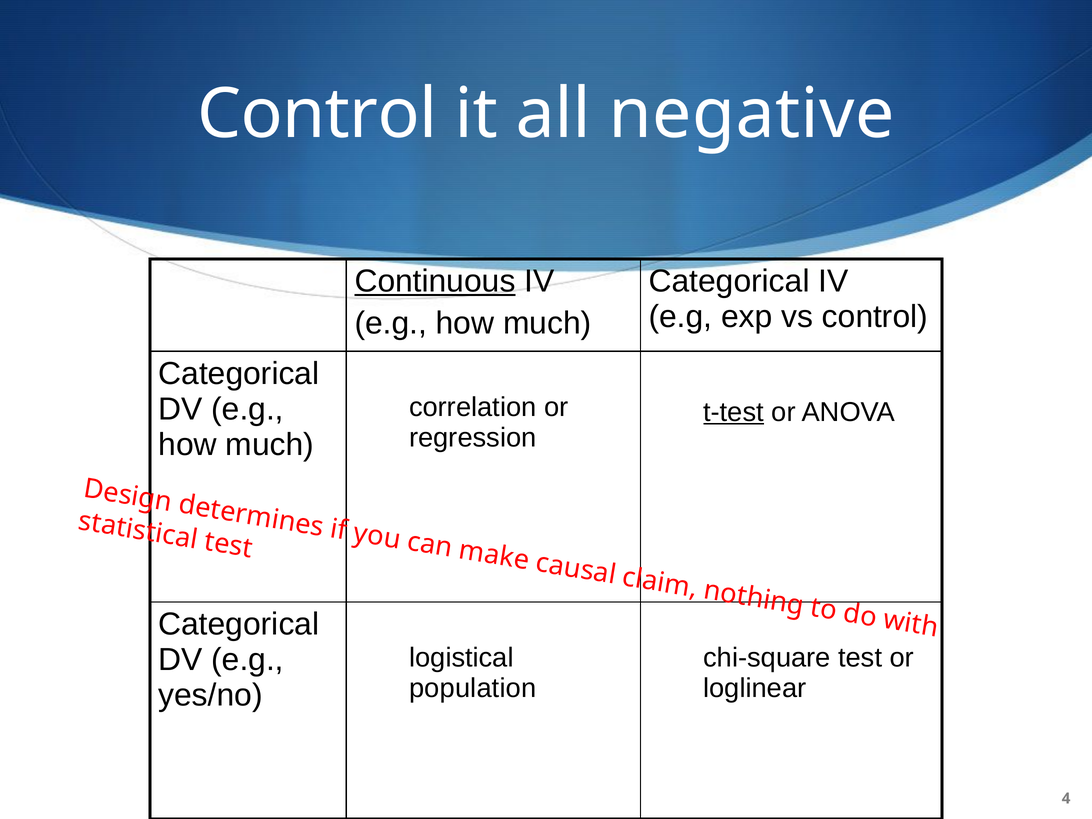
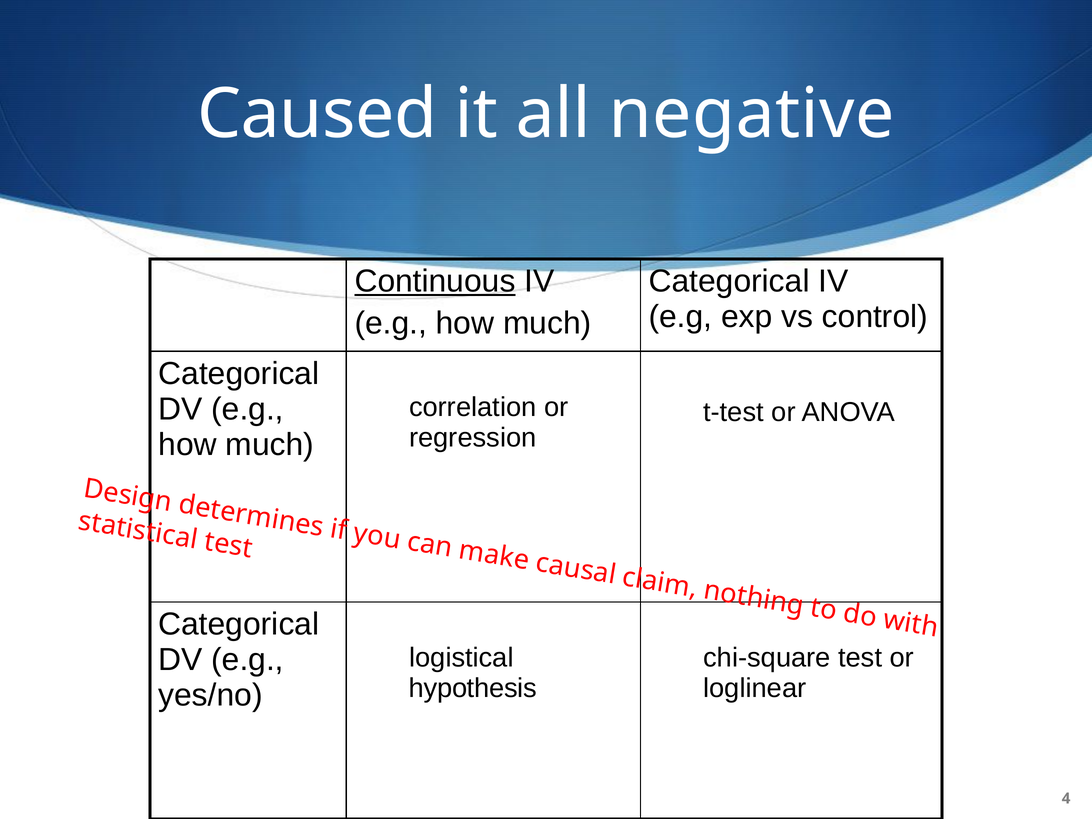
Control at (317, 114): Control -> Caused
t-test underline: present -> none
population: population -> hypothesis
